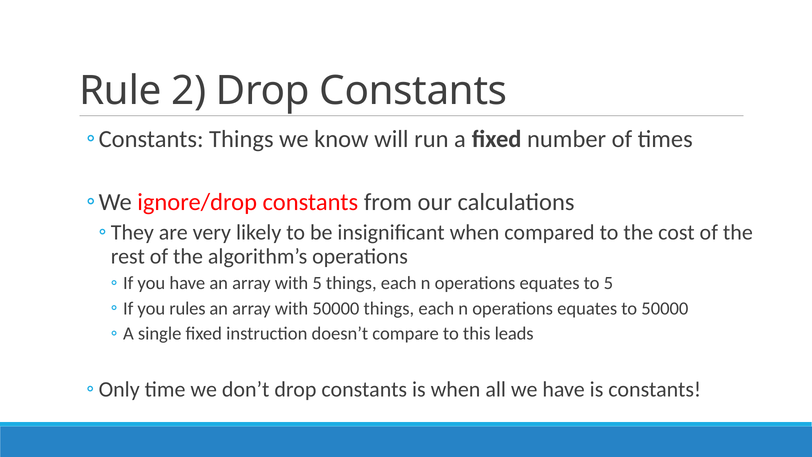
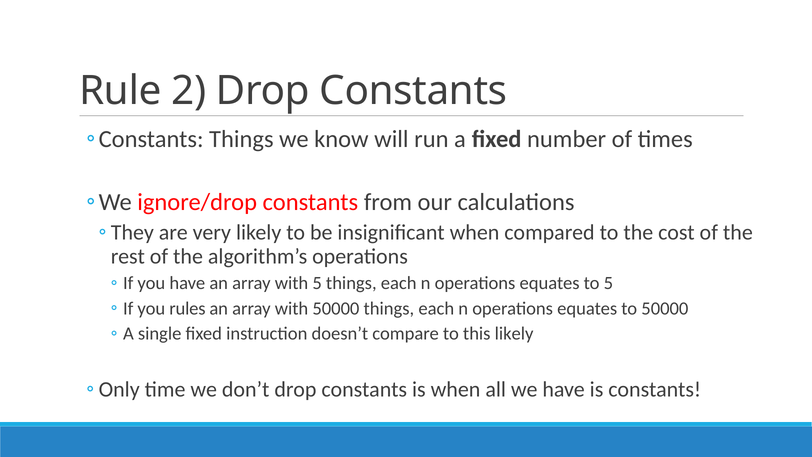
this leads: leads -> likely
